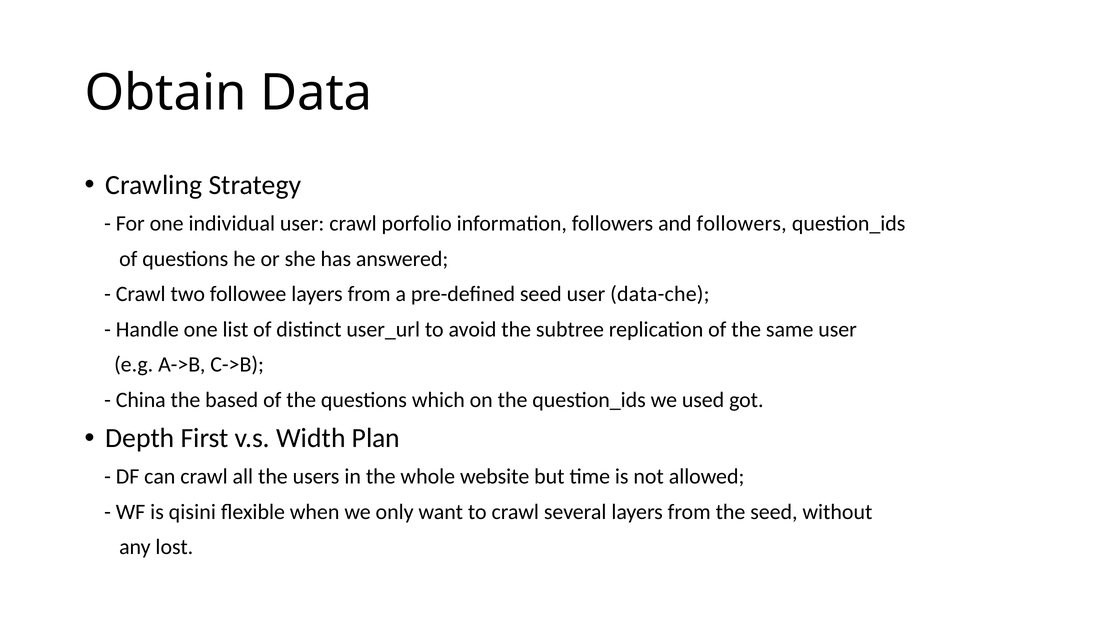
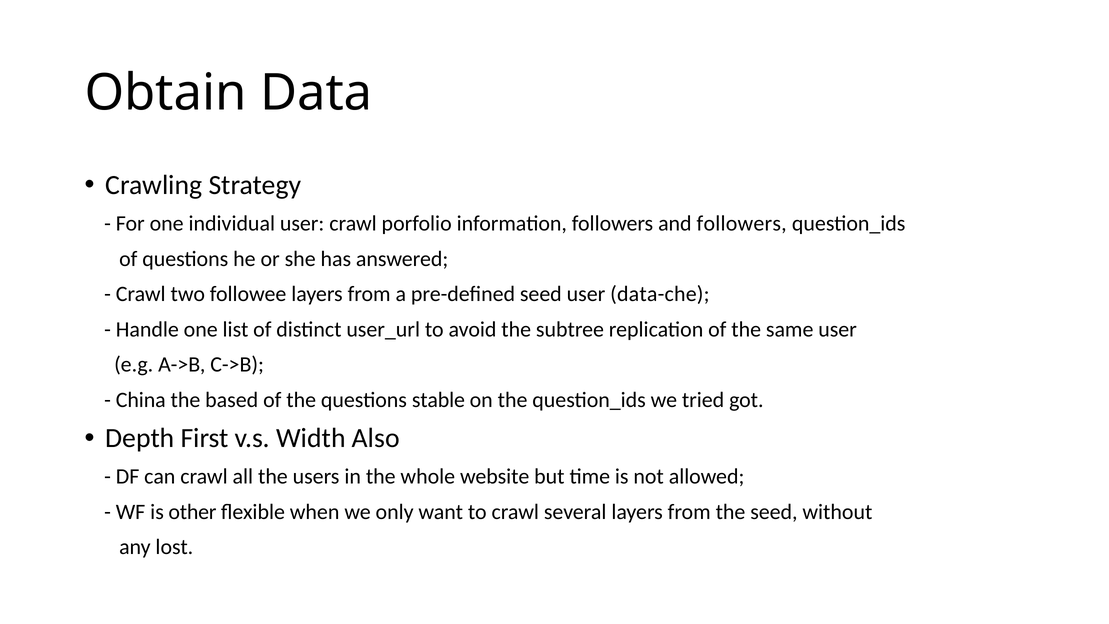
which: which -> stable
used: used -> tried
Plan: Plan -> Also
qisini: qisini -> other
